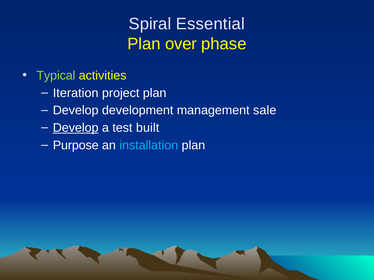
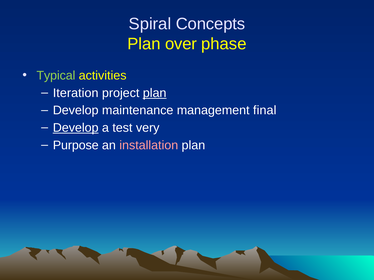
Essential: Essential -> Concepts
plan at (155, 93) underline: none -> present
development: development -> maintenance
sale: sale -> final
built: built -> very
installation colour: light blue -> pink
